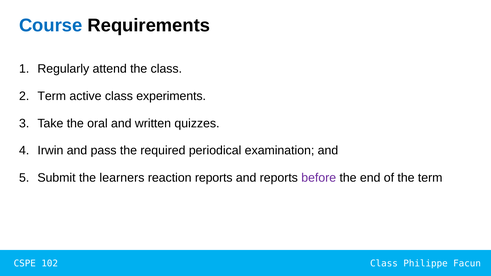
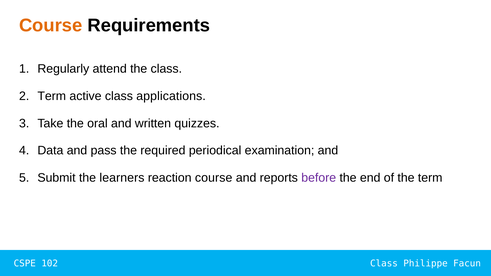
Course at (51, 25) colour: blue -> orange
experiments: experiments -> applications
Irwin: Irwin -> Data
reaction reports: reports -> course
